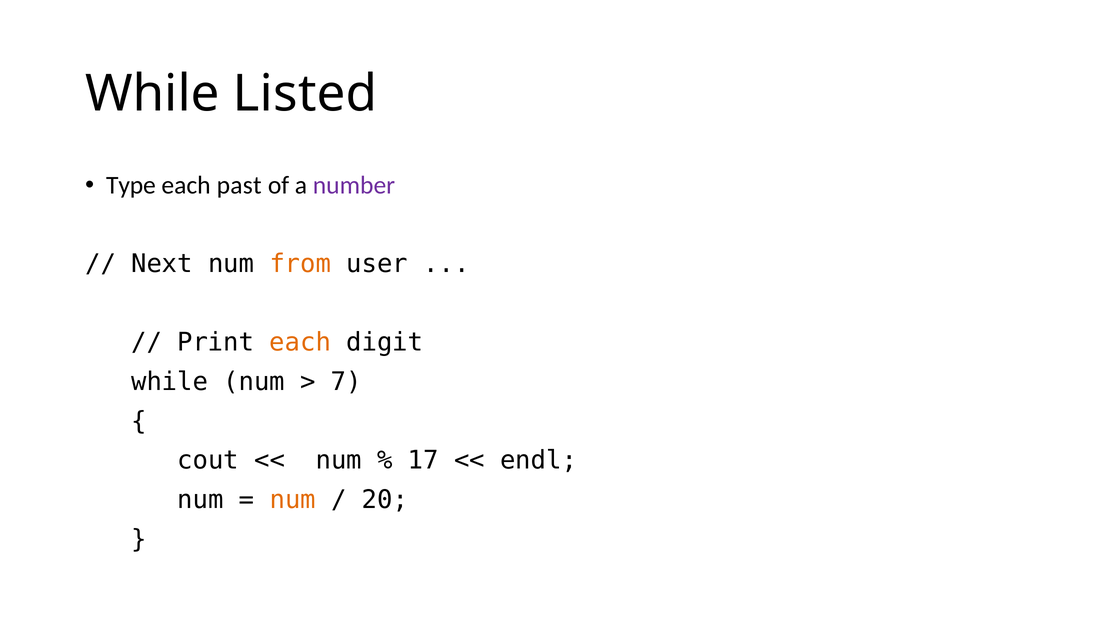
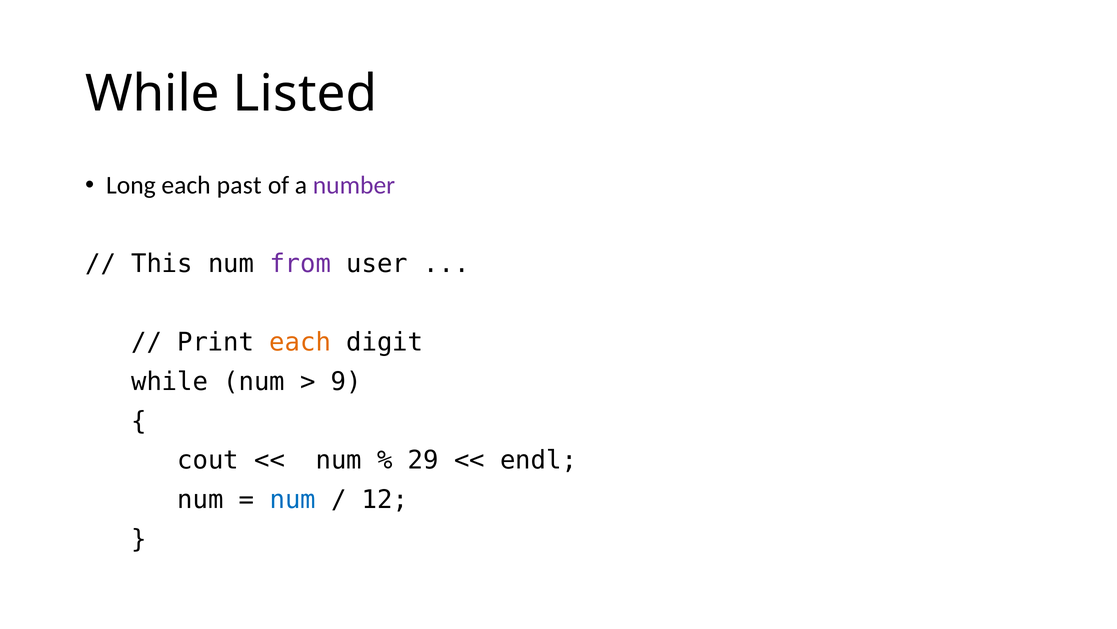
Type: Type -> Long
Next: Next -> This
from colour: orange -> purple
7: 7 -> 9
17: 17 -> 29
num at (293, 499) colour: orange -> blue
20: 20 -> 12
